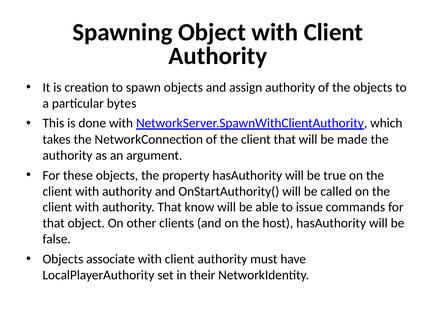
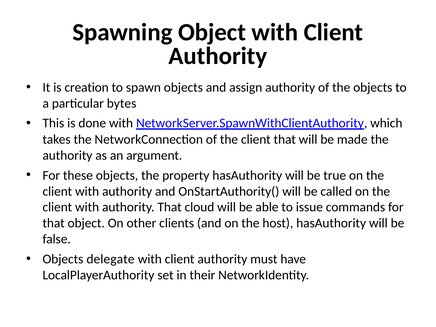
know: know -> cloud
associate: associate -> delegate
